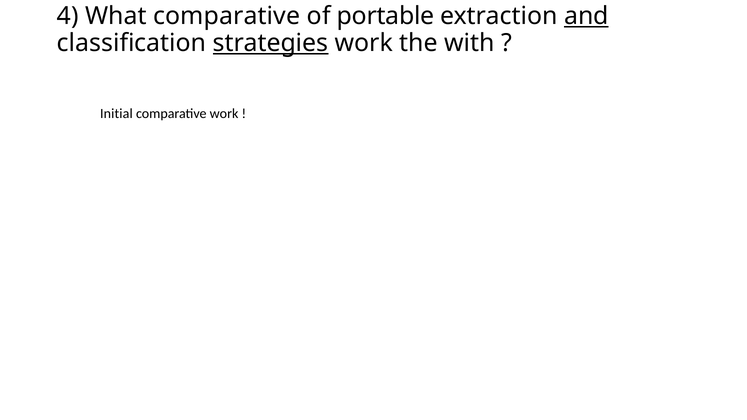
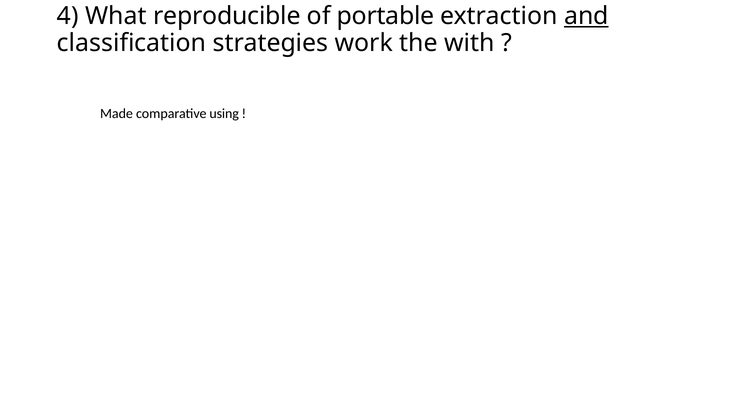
What comparative: comparative -> reproducible
strategies underline: present -> none
Initial: Initial -> Made
comparative work: work -> using
